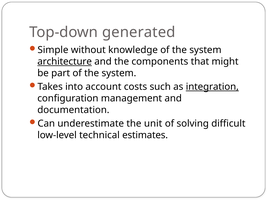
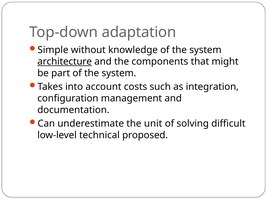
generated: generated -> adaptation
integration underline: present -> none
estimates: estimates -> proposed
